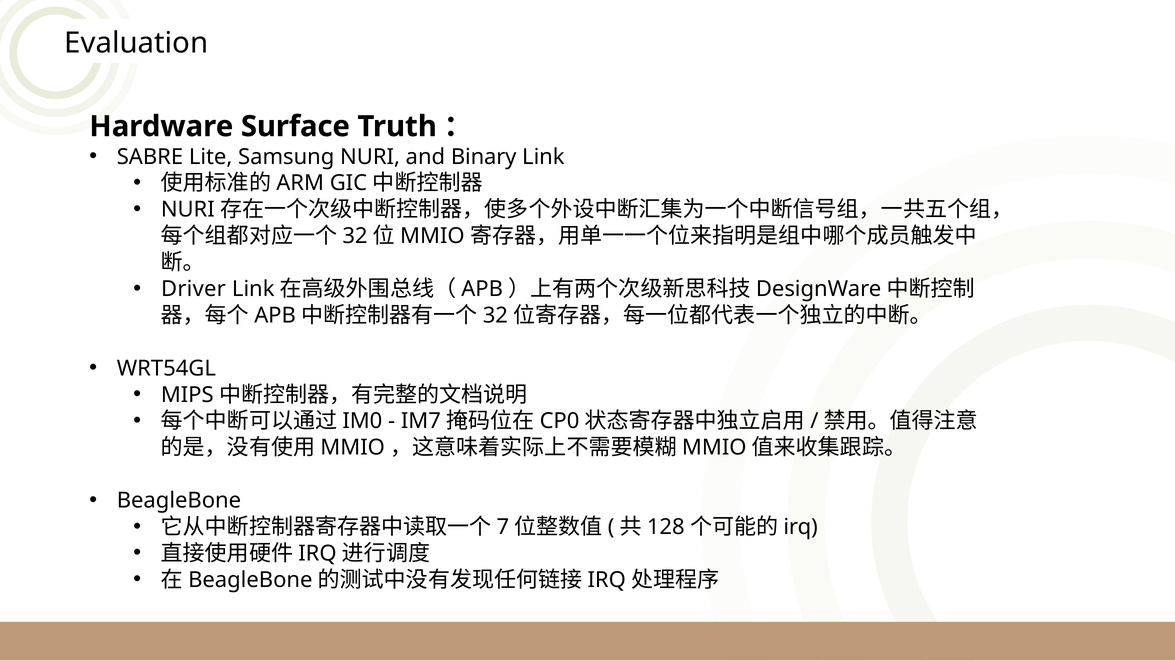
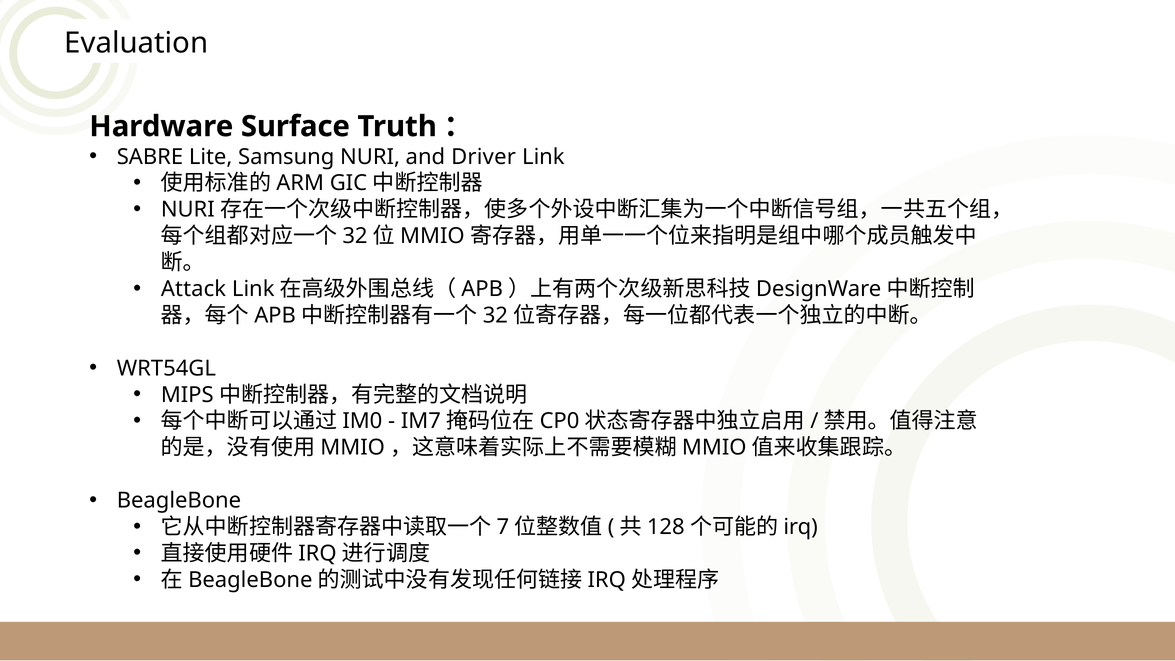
Binary: Binary -> Driver
Driver: Driver -> Attack
